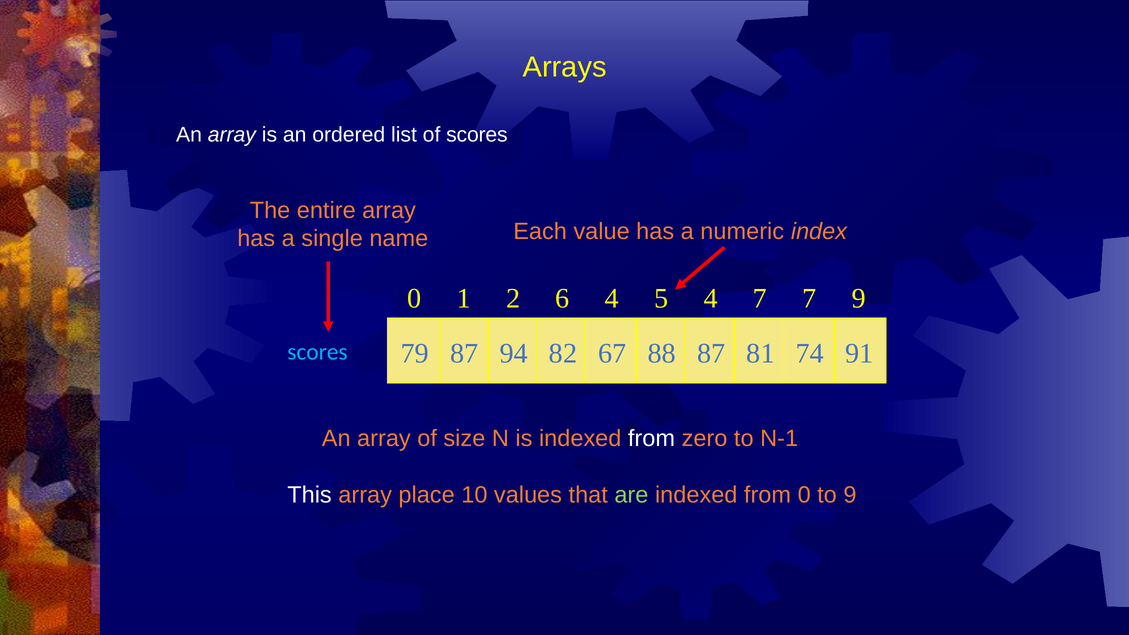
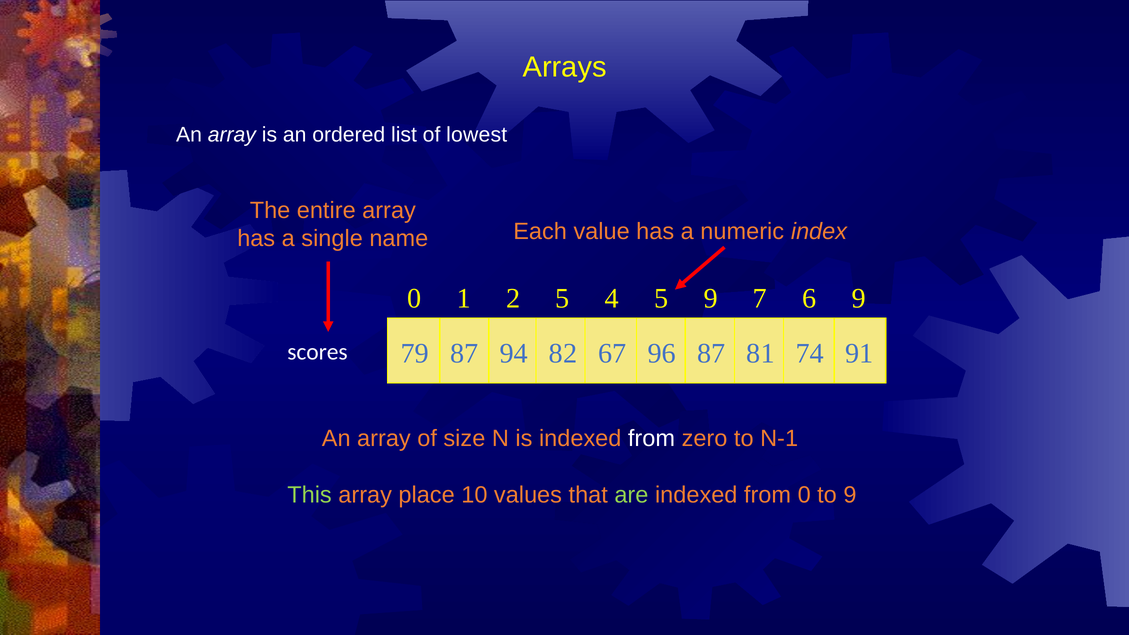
of scores: scores -> lowest
2 6: 6 -> 5
5 4: 4 -> 9
7 7: 7 -> 6
88: 88 -> 96
scores at (317, 352) colour: light blue -> white
This colour: white -> light green
